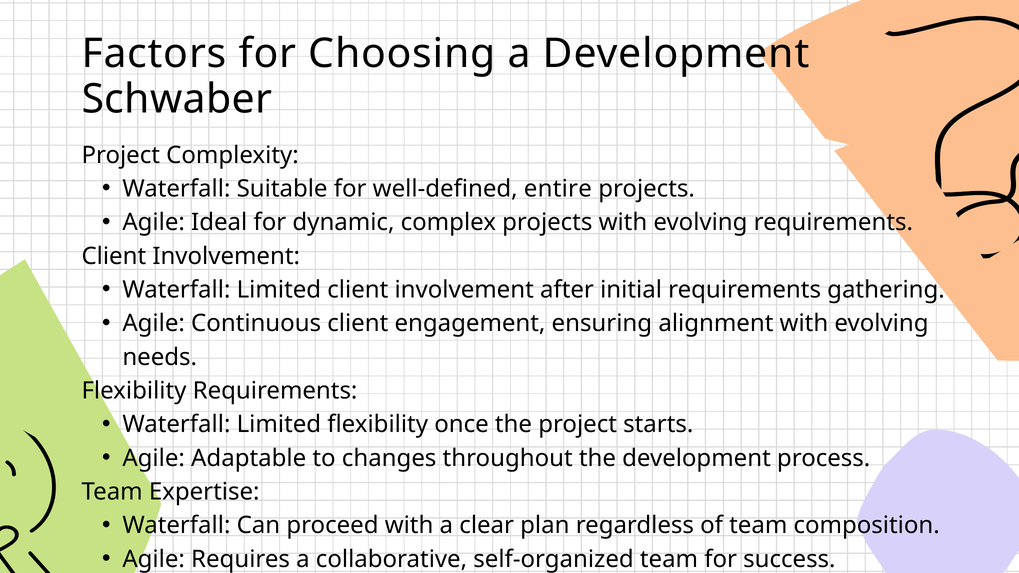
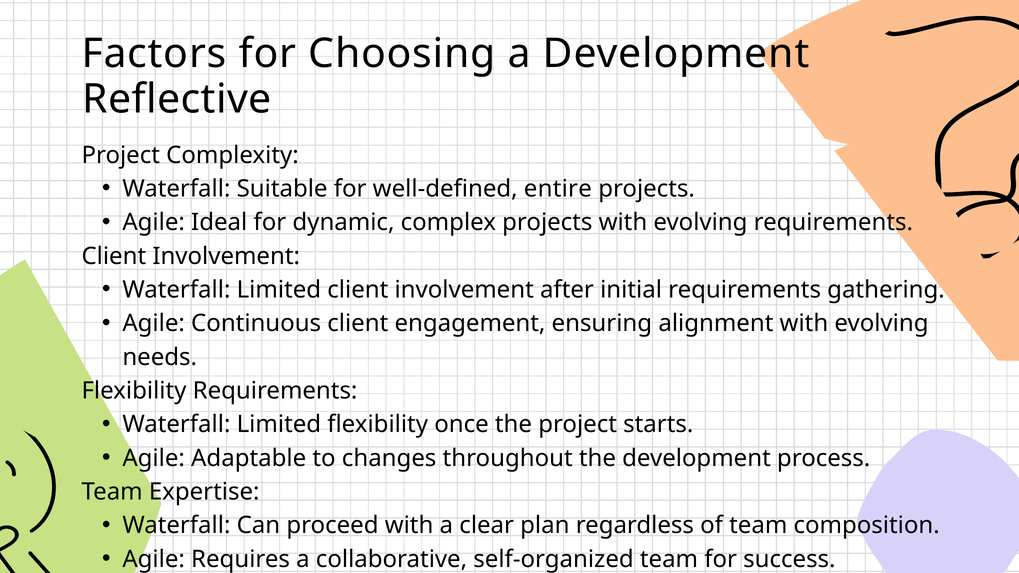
Schwaber: Schwaber -> Reflective
